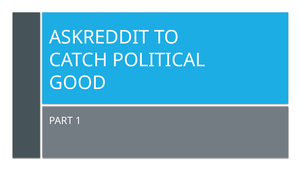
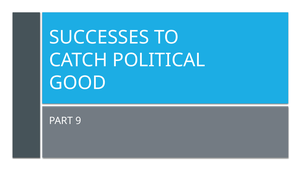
ASKREDDIT: ASKREDDIT -> SUCCESSES
1: 1 -> 9
